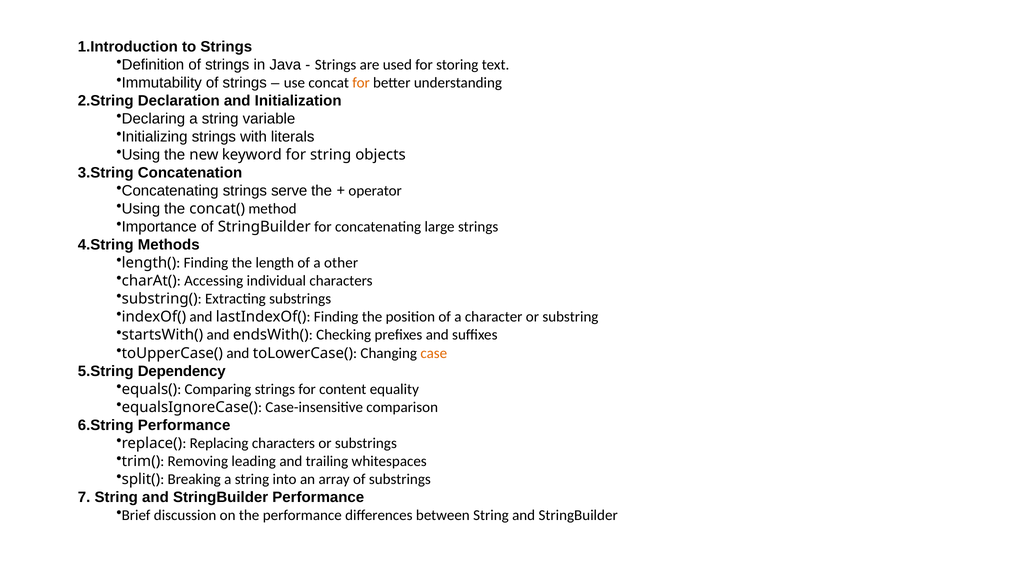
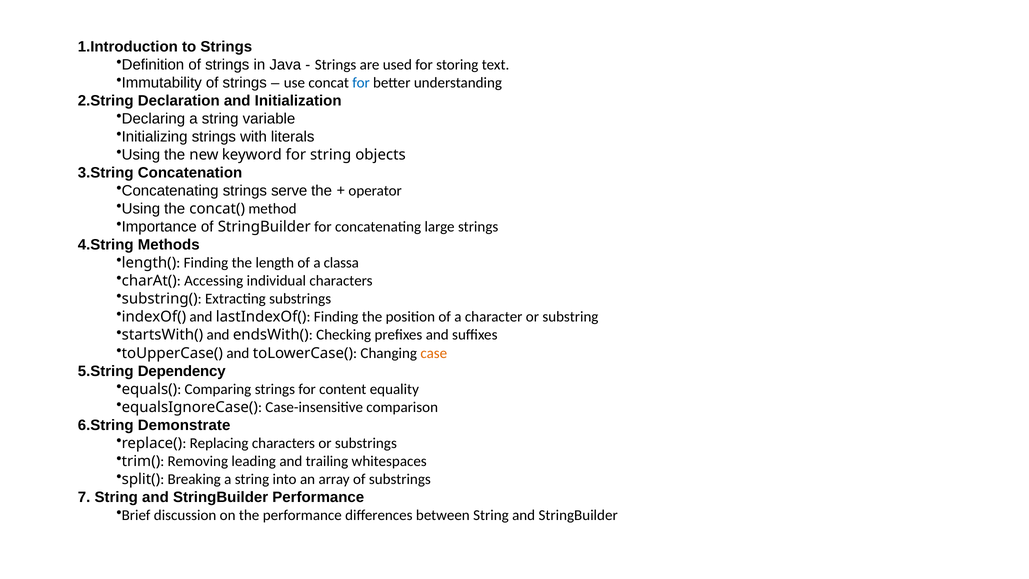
for at (361, 83) colour: orange -> blue
other: other -> classa
Performance at (184, 425): Performance -> Demonstrate
